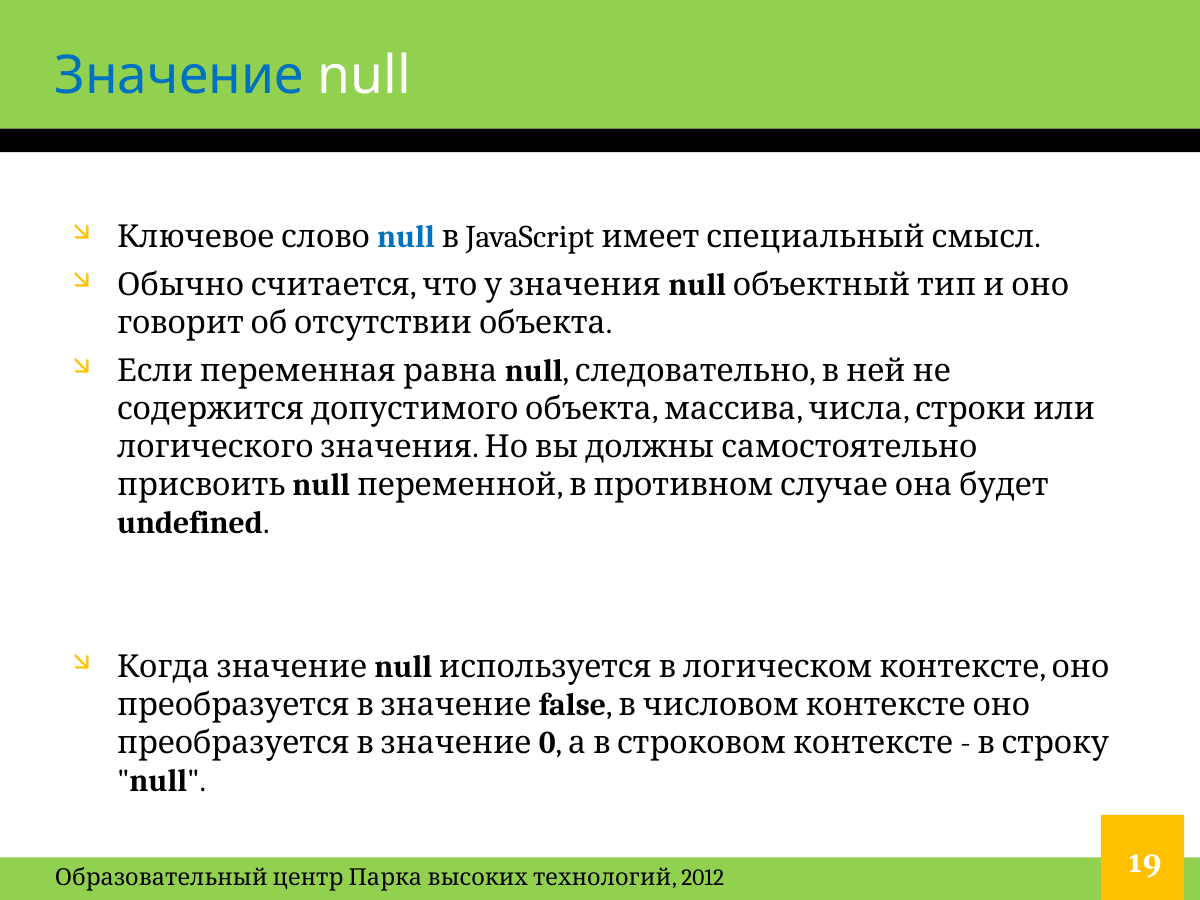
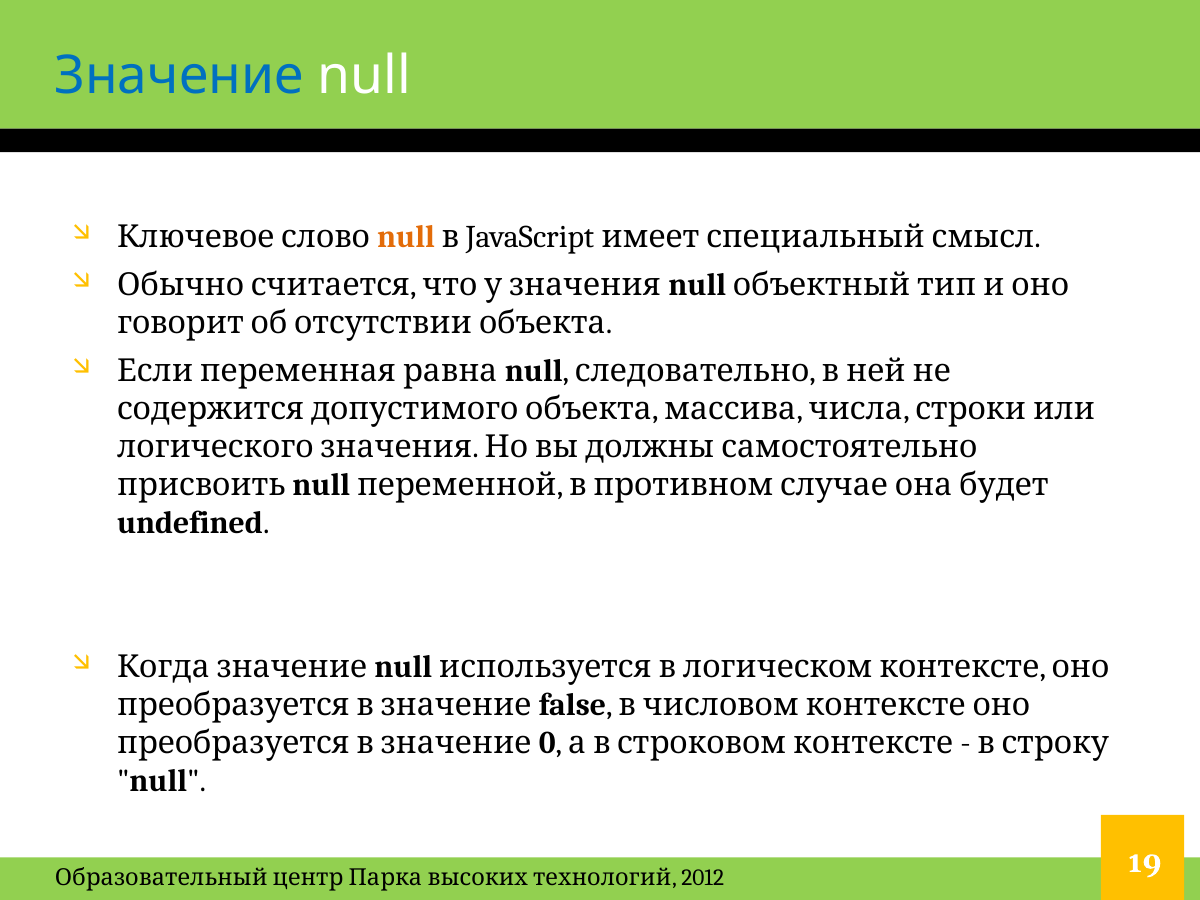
null at (406, 237) colour: blue -> orange
